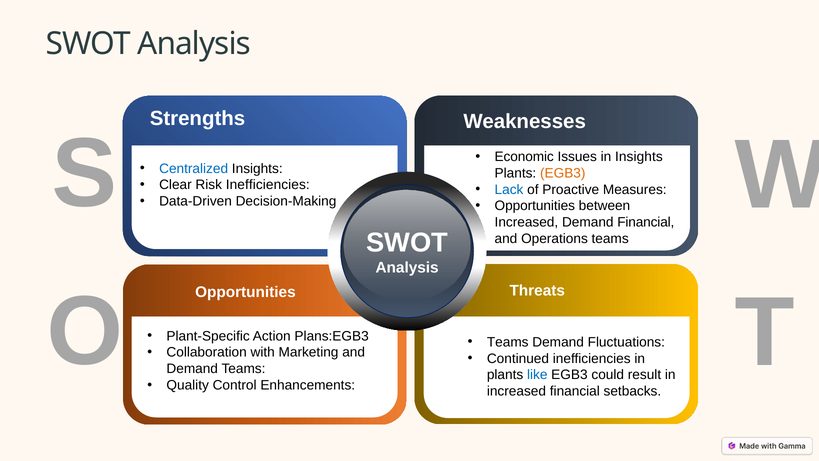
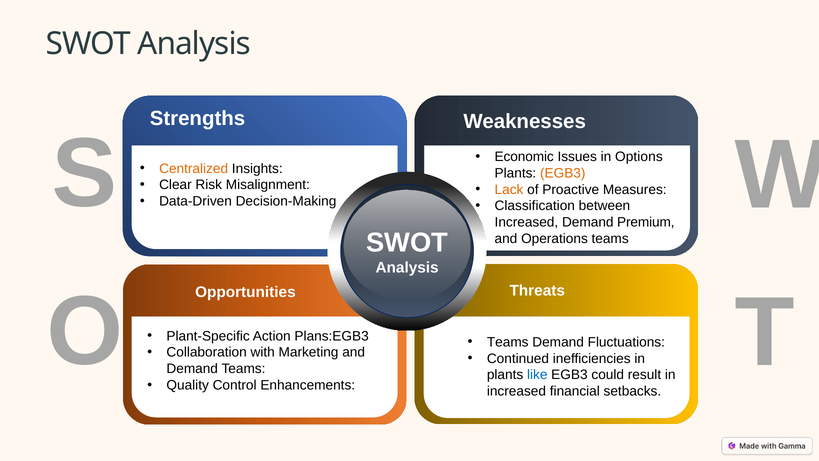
in Insights: Insights -> Options
Centralized colour: blue -> orange
Risk Inefficiencies: Inefficiencies -> Misalignment
Lack colour: blue -> orange
Opportunities at (535, 206): Opportunities -> Classification
Demand Financial: Financial -> Premium
